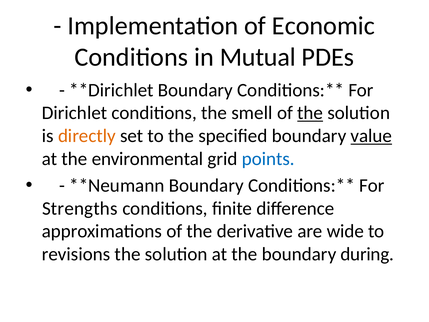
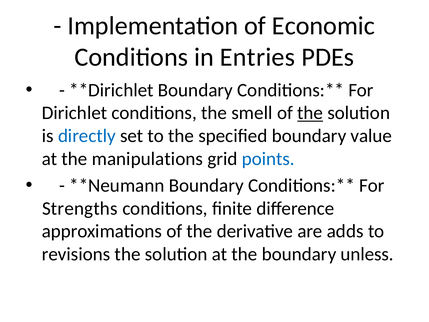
Mutual: Mutual -> Entries
directly colour: orange -> blue
value underline: present -> none
environmental: environmental -> manipulations
wide: wide -> adds
during: during -> unless
